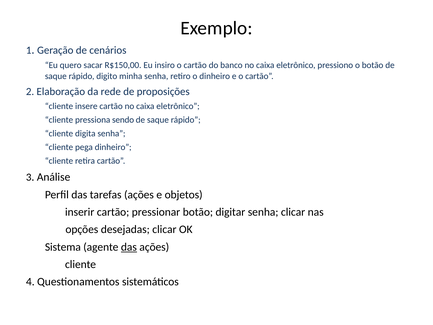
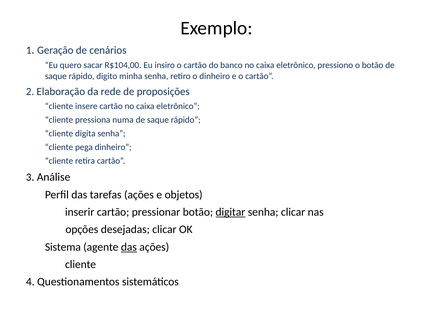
R$150,00: R$150,00 -> R$104,00
sendo: sendo -> numa
digitar underline: none -> present
